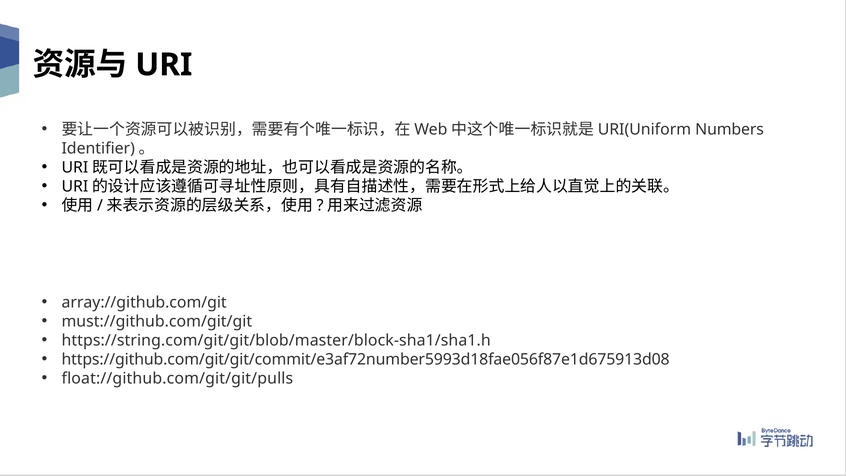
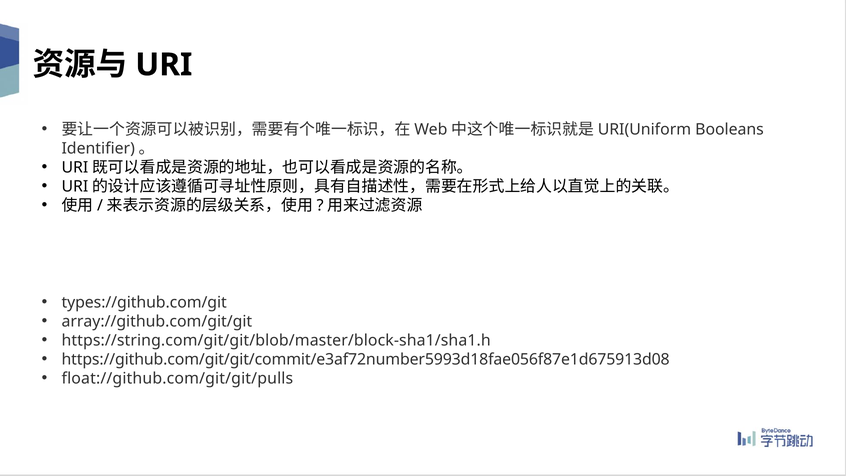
Numbers: Numbers -> Booleans
array://github.com/git: array://github.com/git -> types://github.com/git
must://github.com/git/git: must://github.com/git/git -> array://github.com/git/git
